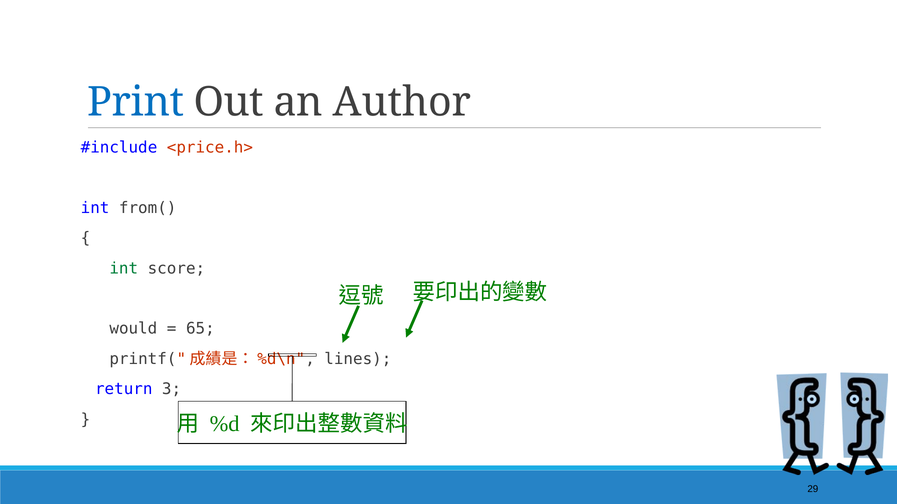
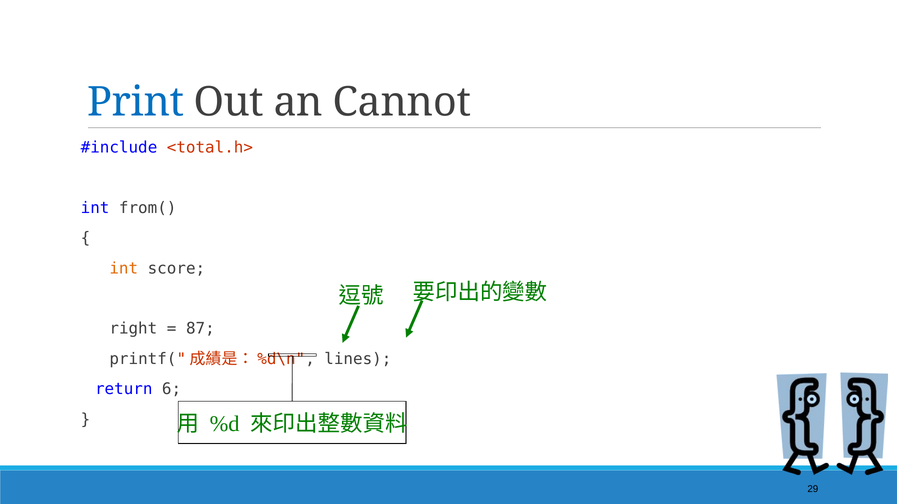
Author: Author -> Cannot
<price.h>: <price.h> -> <total.h>
int at (124, 269) colour: green -> orange
would: would -> right
65: 65 -> 87
3: 3 -> 6
